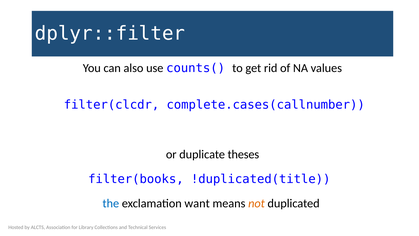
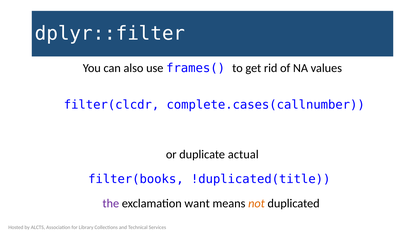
counts(: counts( -> frames(
theses: theses -> actual
the colour: blue -> purple
